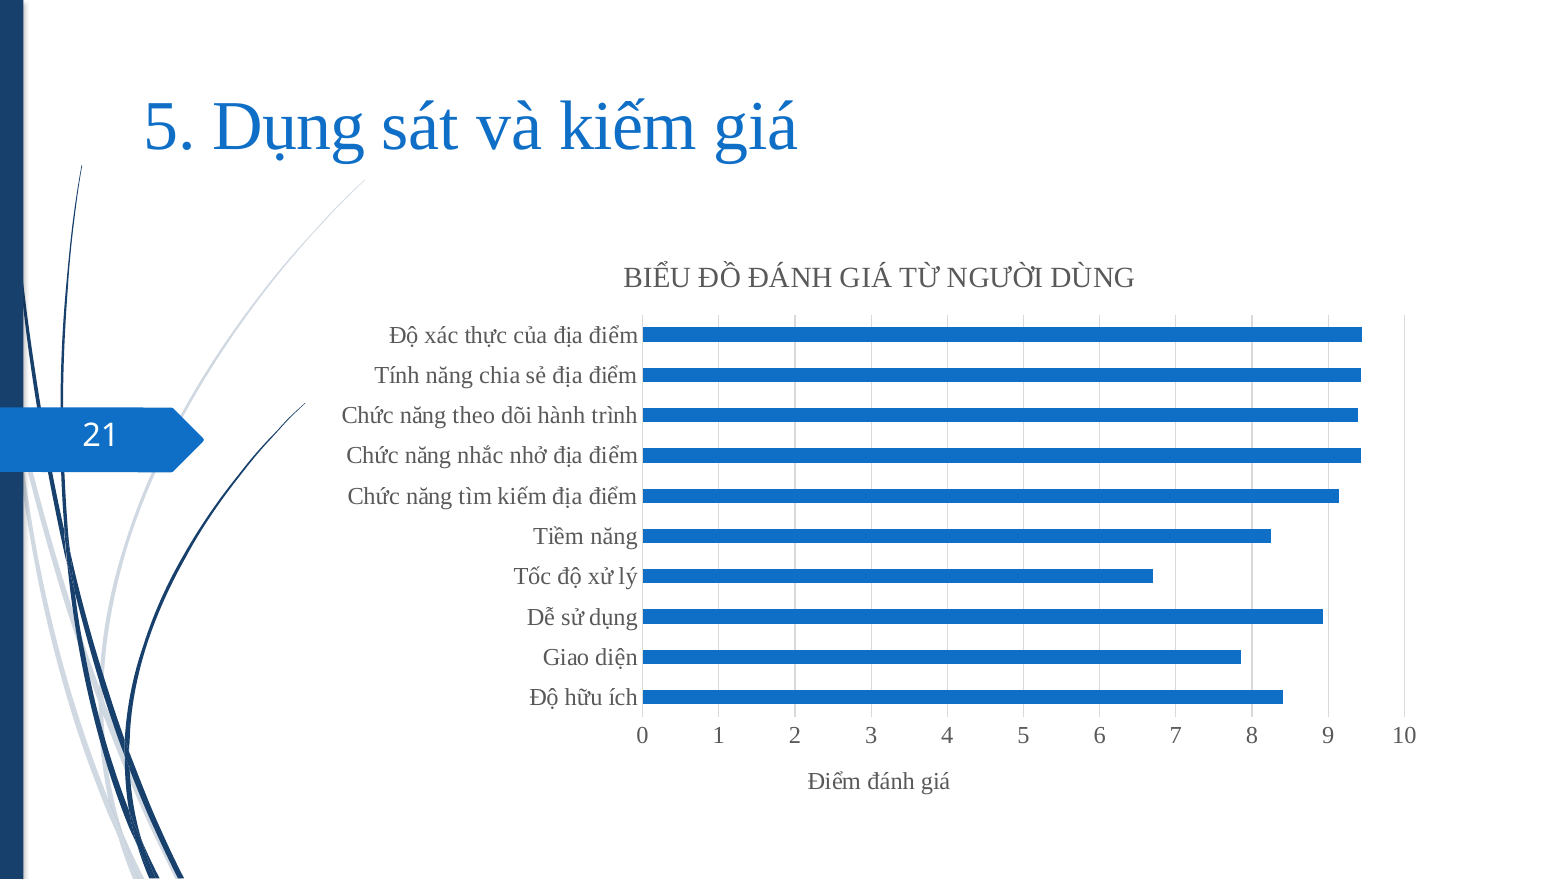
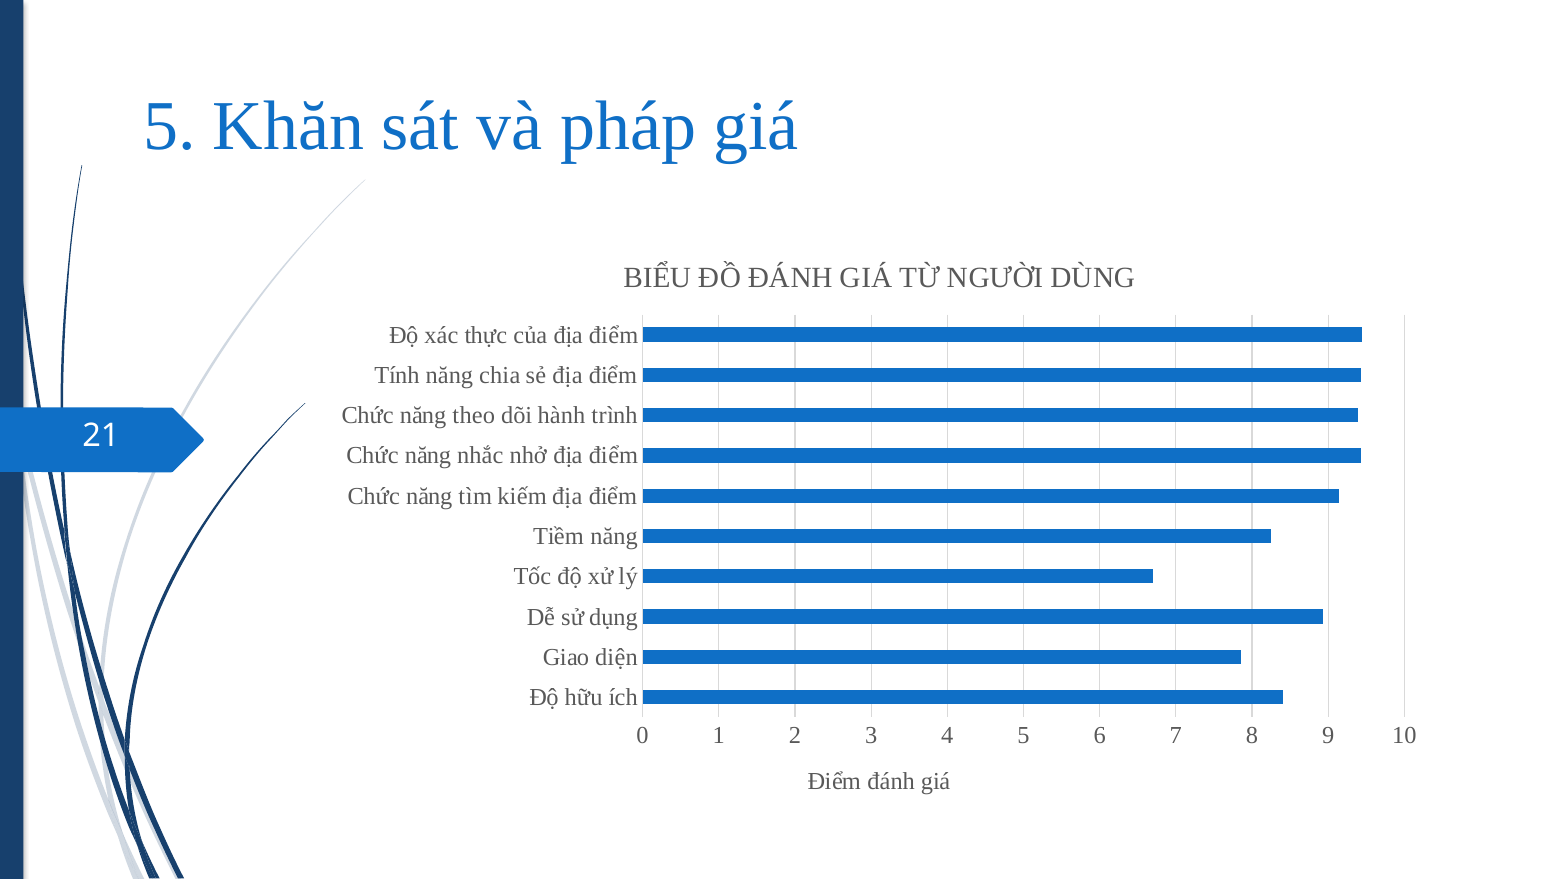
5 Dụng: Dụng -> Khăn
và kiếm: kiếm -> pháp
